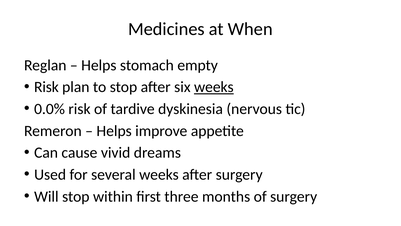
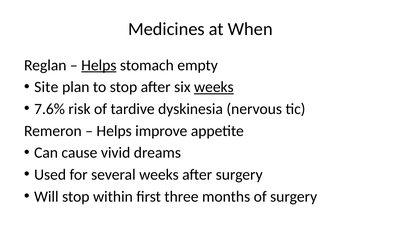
Helps at (99, 65) underline: none -> present
Risk at (46, 87): Risk -> Site
0.0%: 0.0% -> 7.6%
